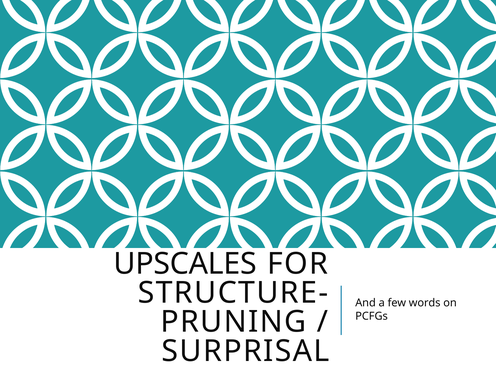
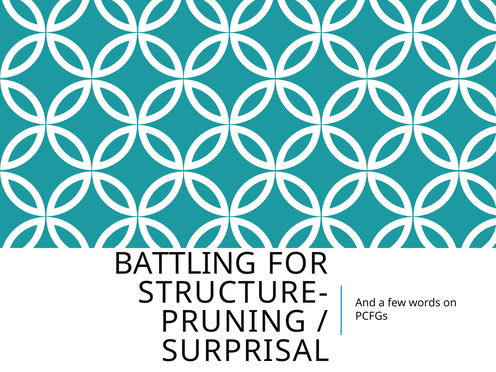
UPSCALES: UPSCALES -> BATTLING
